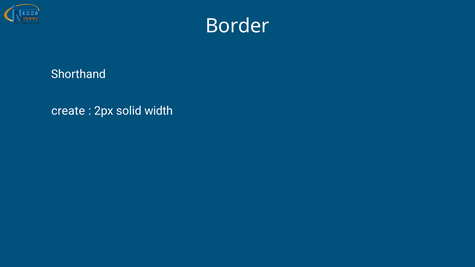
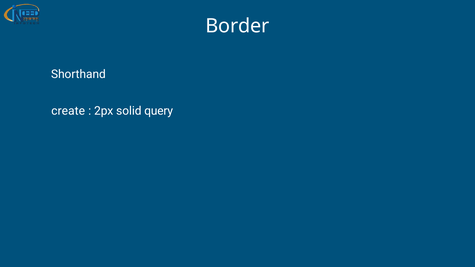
width: width -> query
